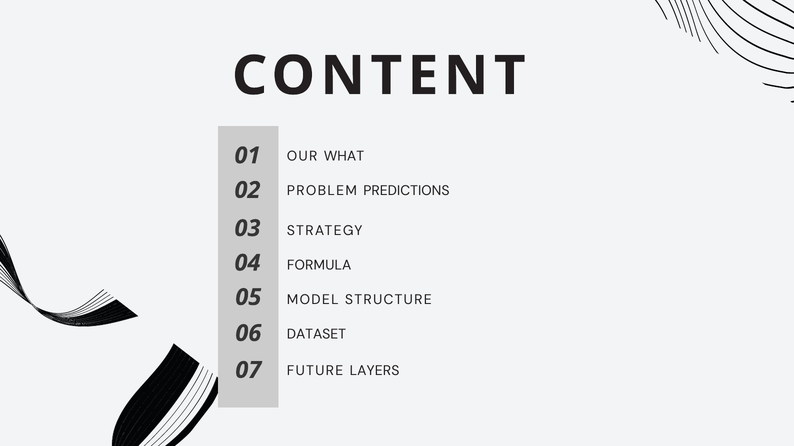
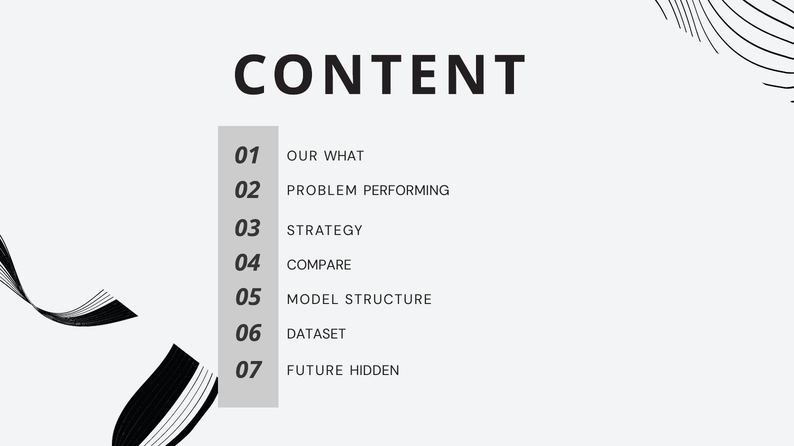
PREDICTIONS: PREDICTIONS -> PERFORMING
FORMULA: FORMULA -> COMPARE
LAYERS: LAYERS -> HIDDEN
